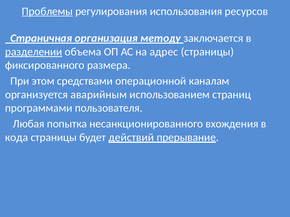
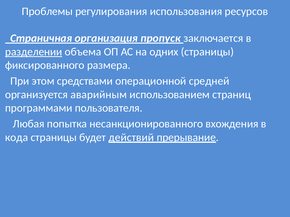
Проблемы underline: present -> none
методу: методу -> пропуск
адрес: адрес -> одних
каналам: каналам -> средней
